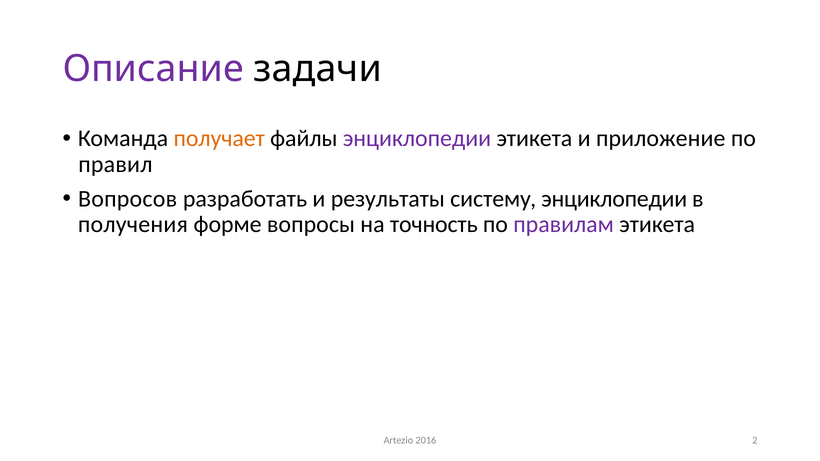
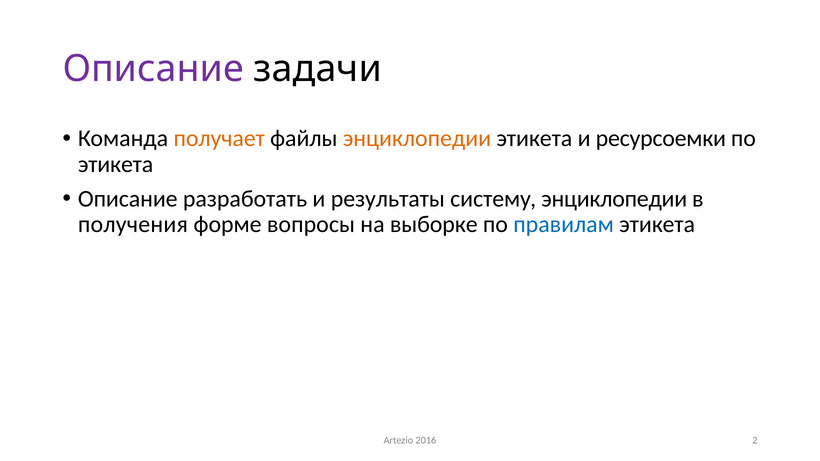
энциклопедии at (417, 139) colour: purple -> orange
приложение: приложение -> ресурсоемки
правил at (115, 164): правил -> этикета
Вопросов at (128, 199): Вопросов -> Описание
точность: точность -> выборке
правилам colour: purple -> blue
